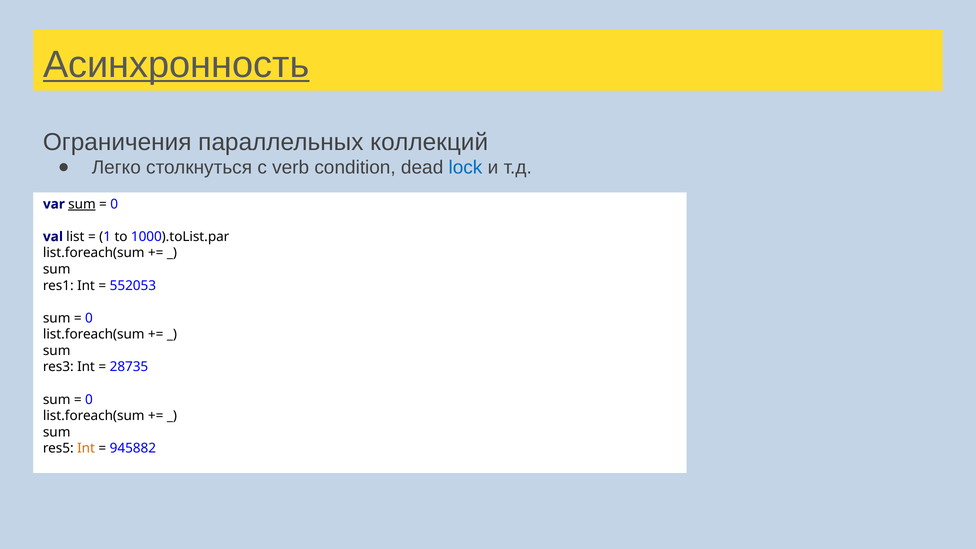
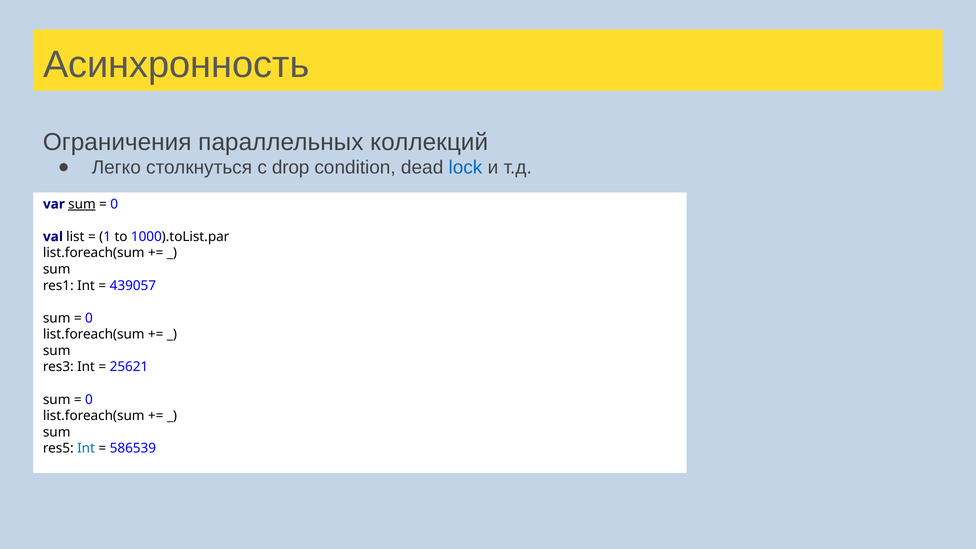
Асинхронность underline: present -> none
verb: verb -> drop
552053: 552053 -> 439057
28735: 28735 -> 25621
Int at (86, 448) colour: orange -> blue
945882: 945882 -> 586539
